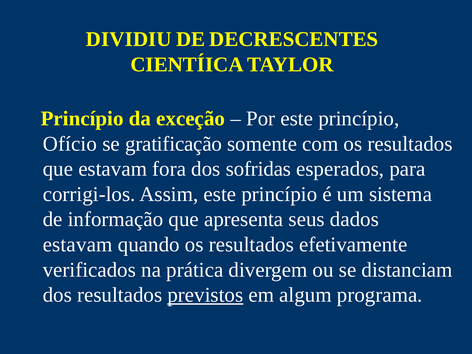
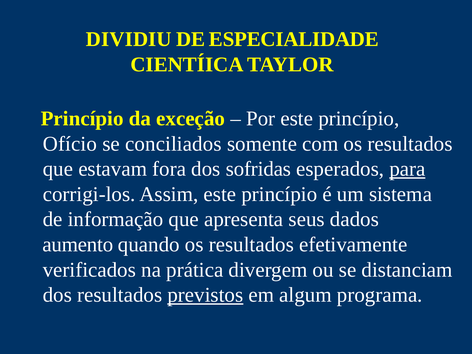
DECRESCENTES: DECRESCENTES -> ESPECIALIDADE
gratificação: gratificação -> conciliados
para underline: none -> present
estavam at (78, 245): estavam -> aumento
